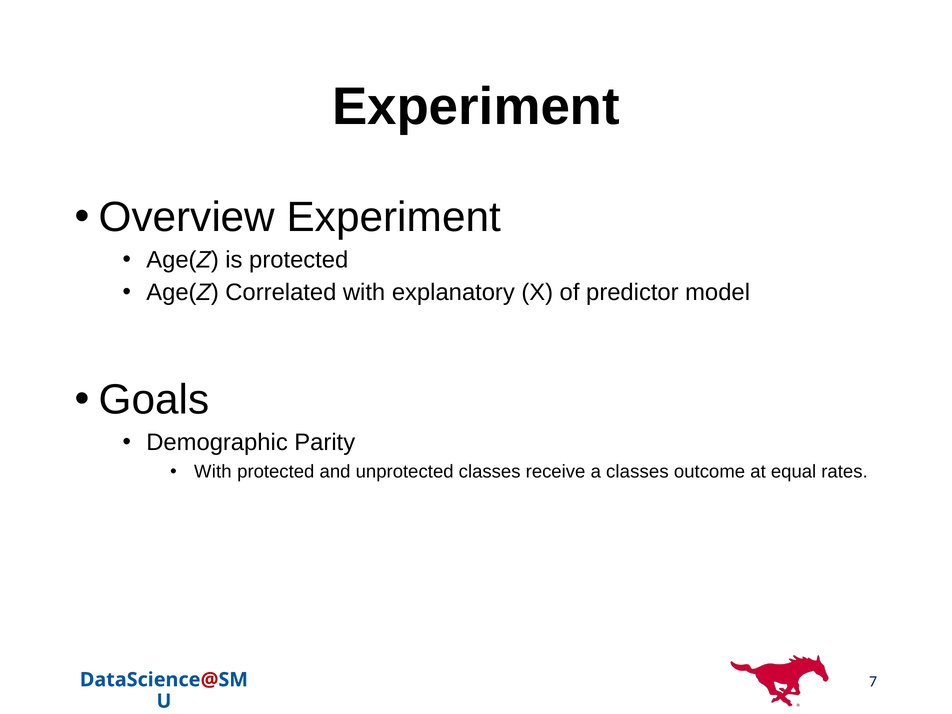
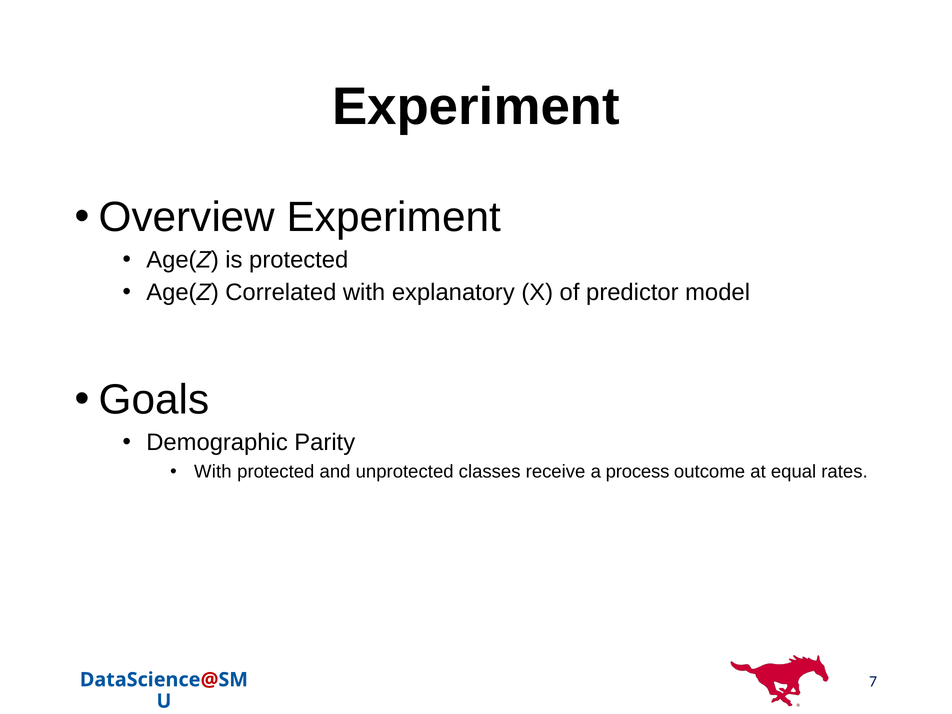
a classes: classes -> process
